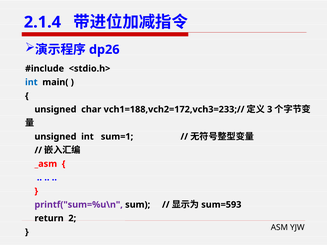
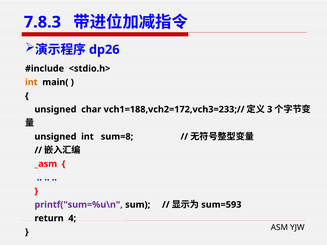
2.1.4: 2.1.4 -> 7.8.3
int at (31, 82) colour: blue -> orange
sum=1: sum=1 -> sum=8
2: 2 -> 4
